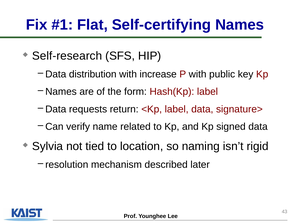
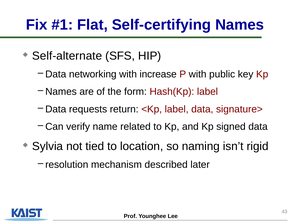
Self-research: Self-research -> Self-alternate
distribution: distribution -> networking
